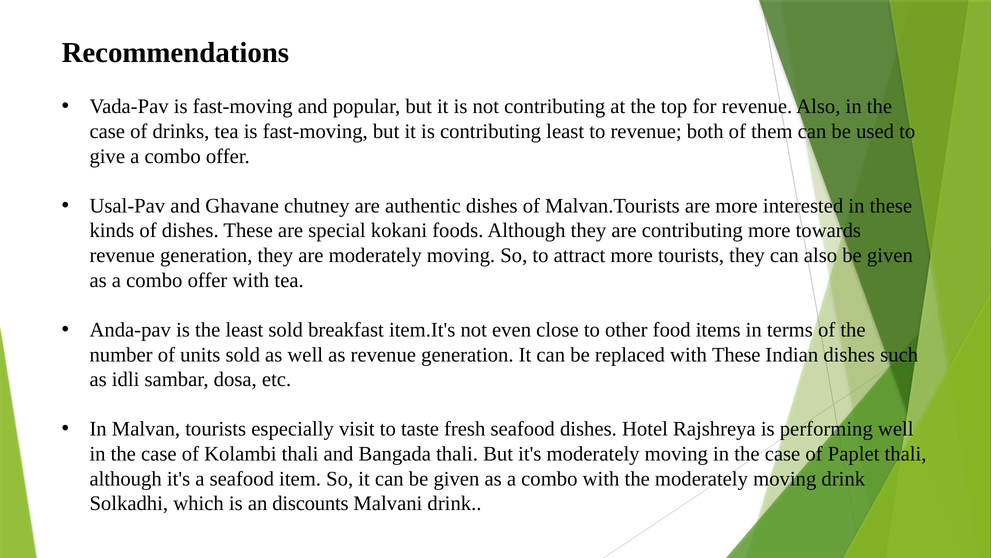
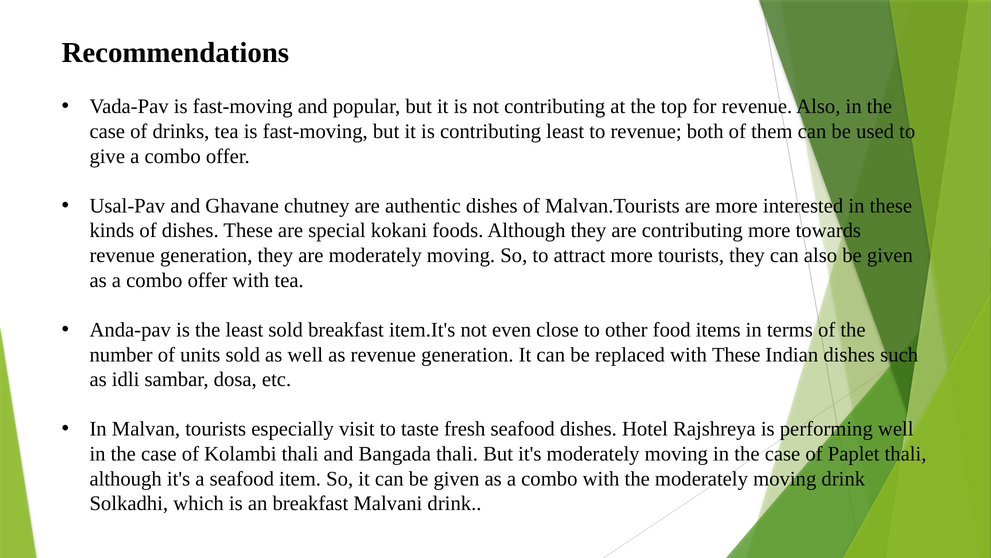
an discounts: discounts -> breakfast
